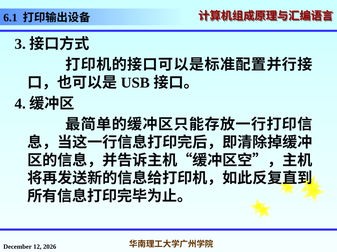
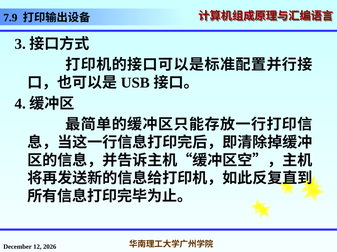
6.1: 6.1 -> 7.9
